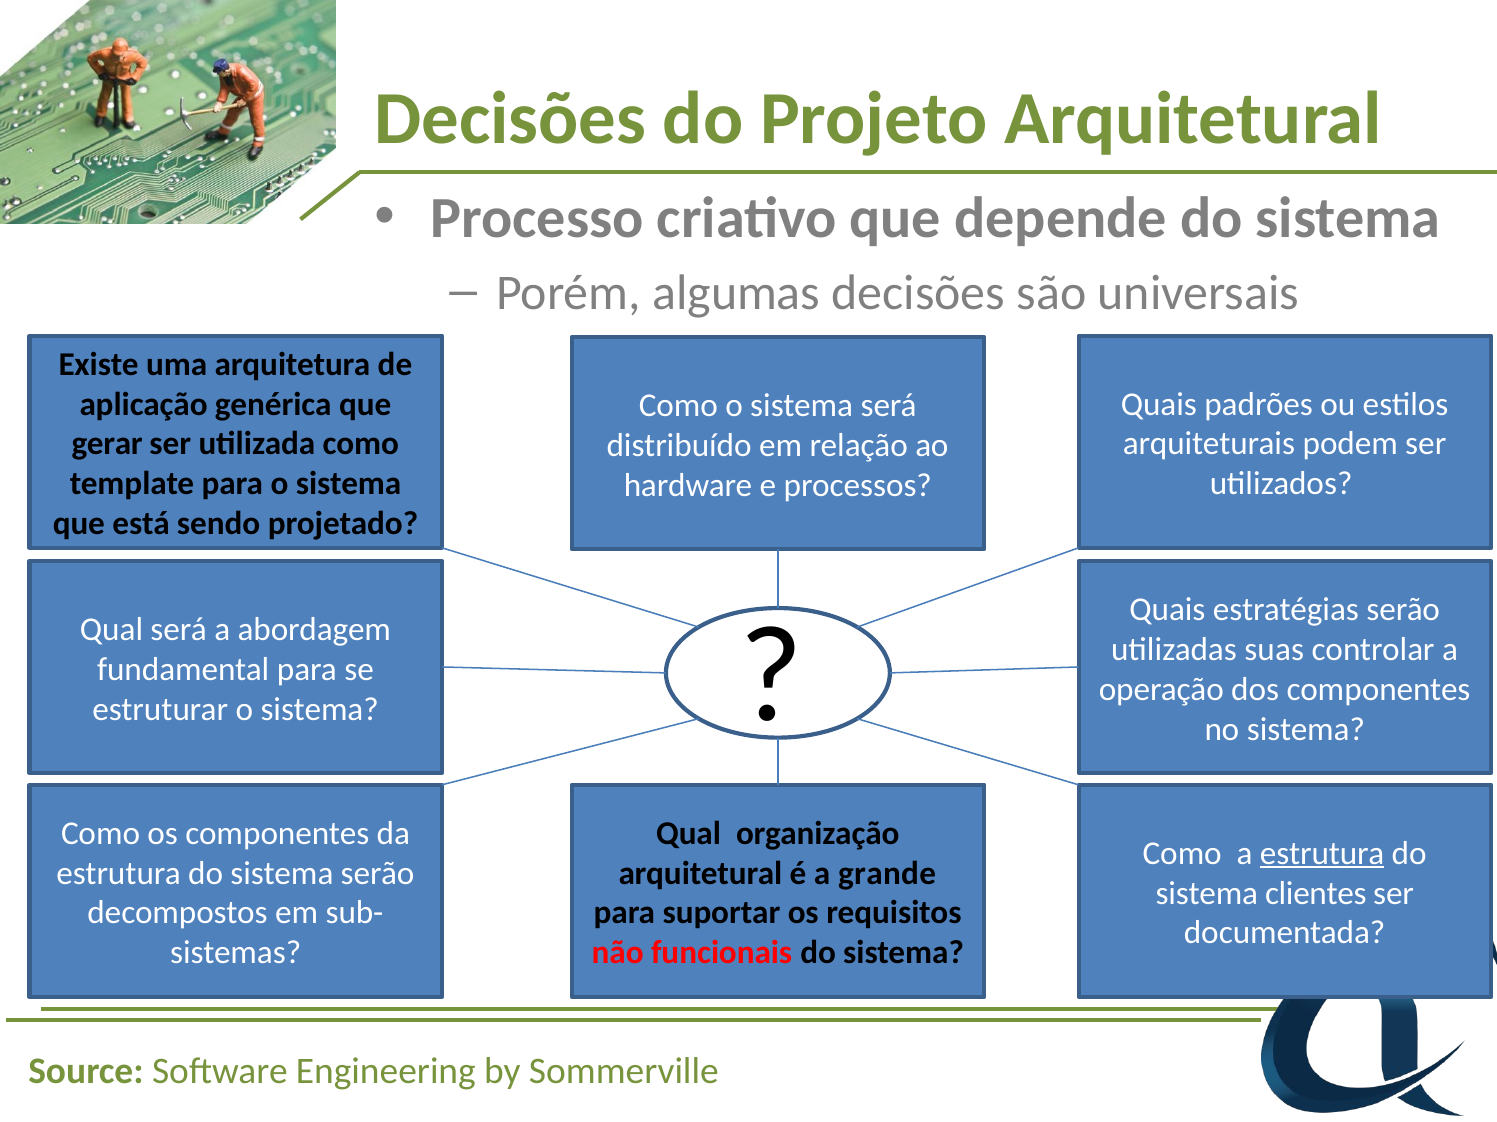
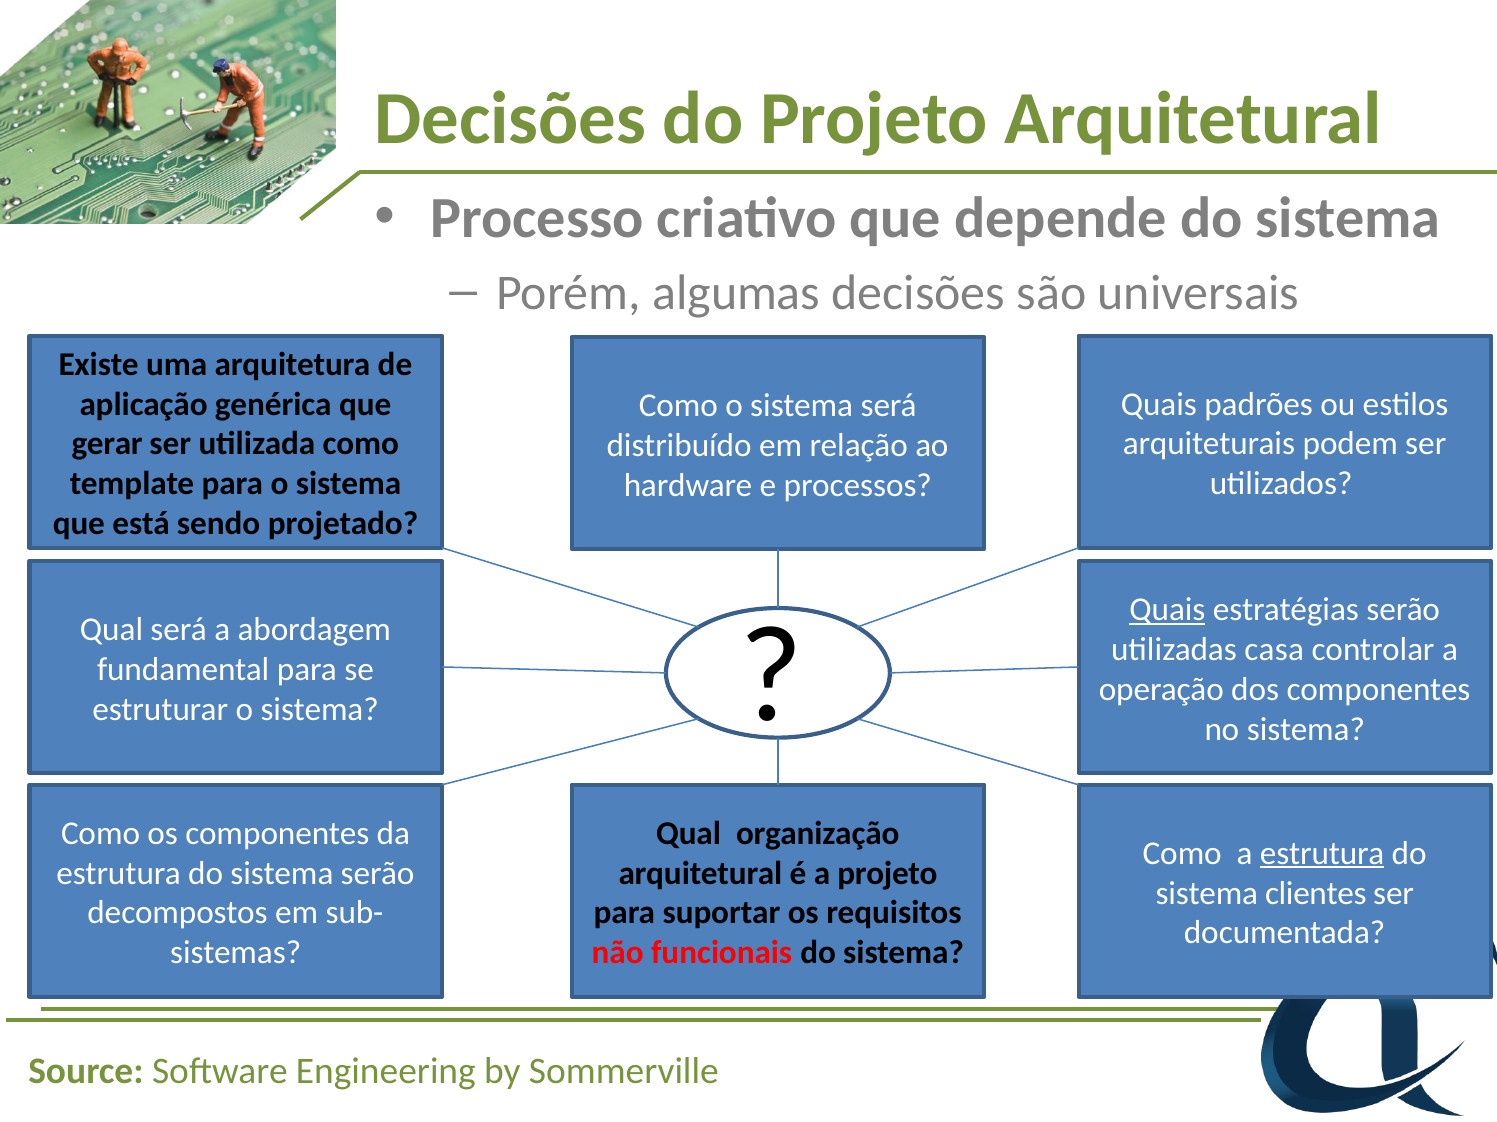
Quais at (1167, 610) underline: none -> present
suas: suas -> casa
a grande: grande -> projeto
